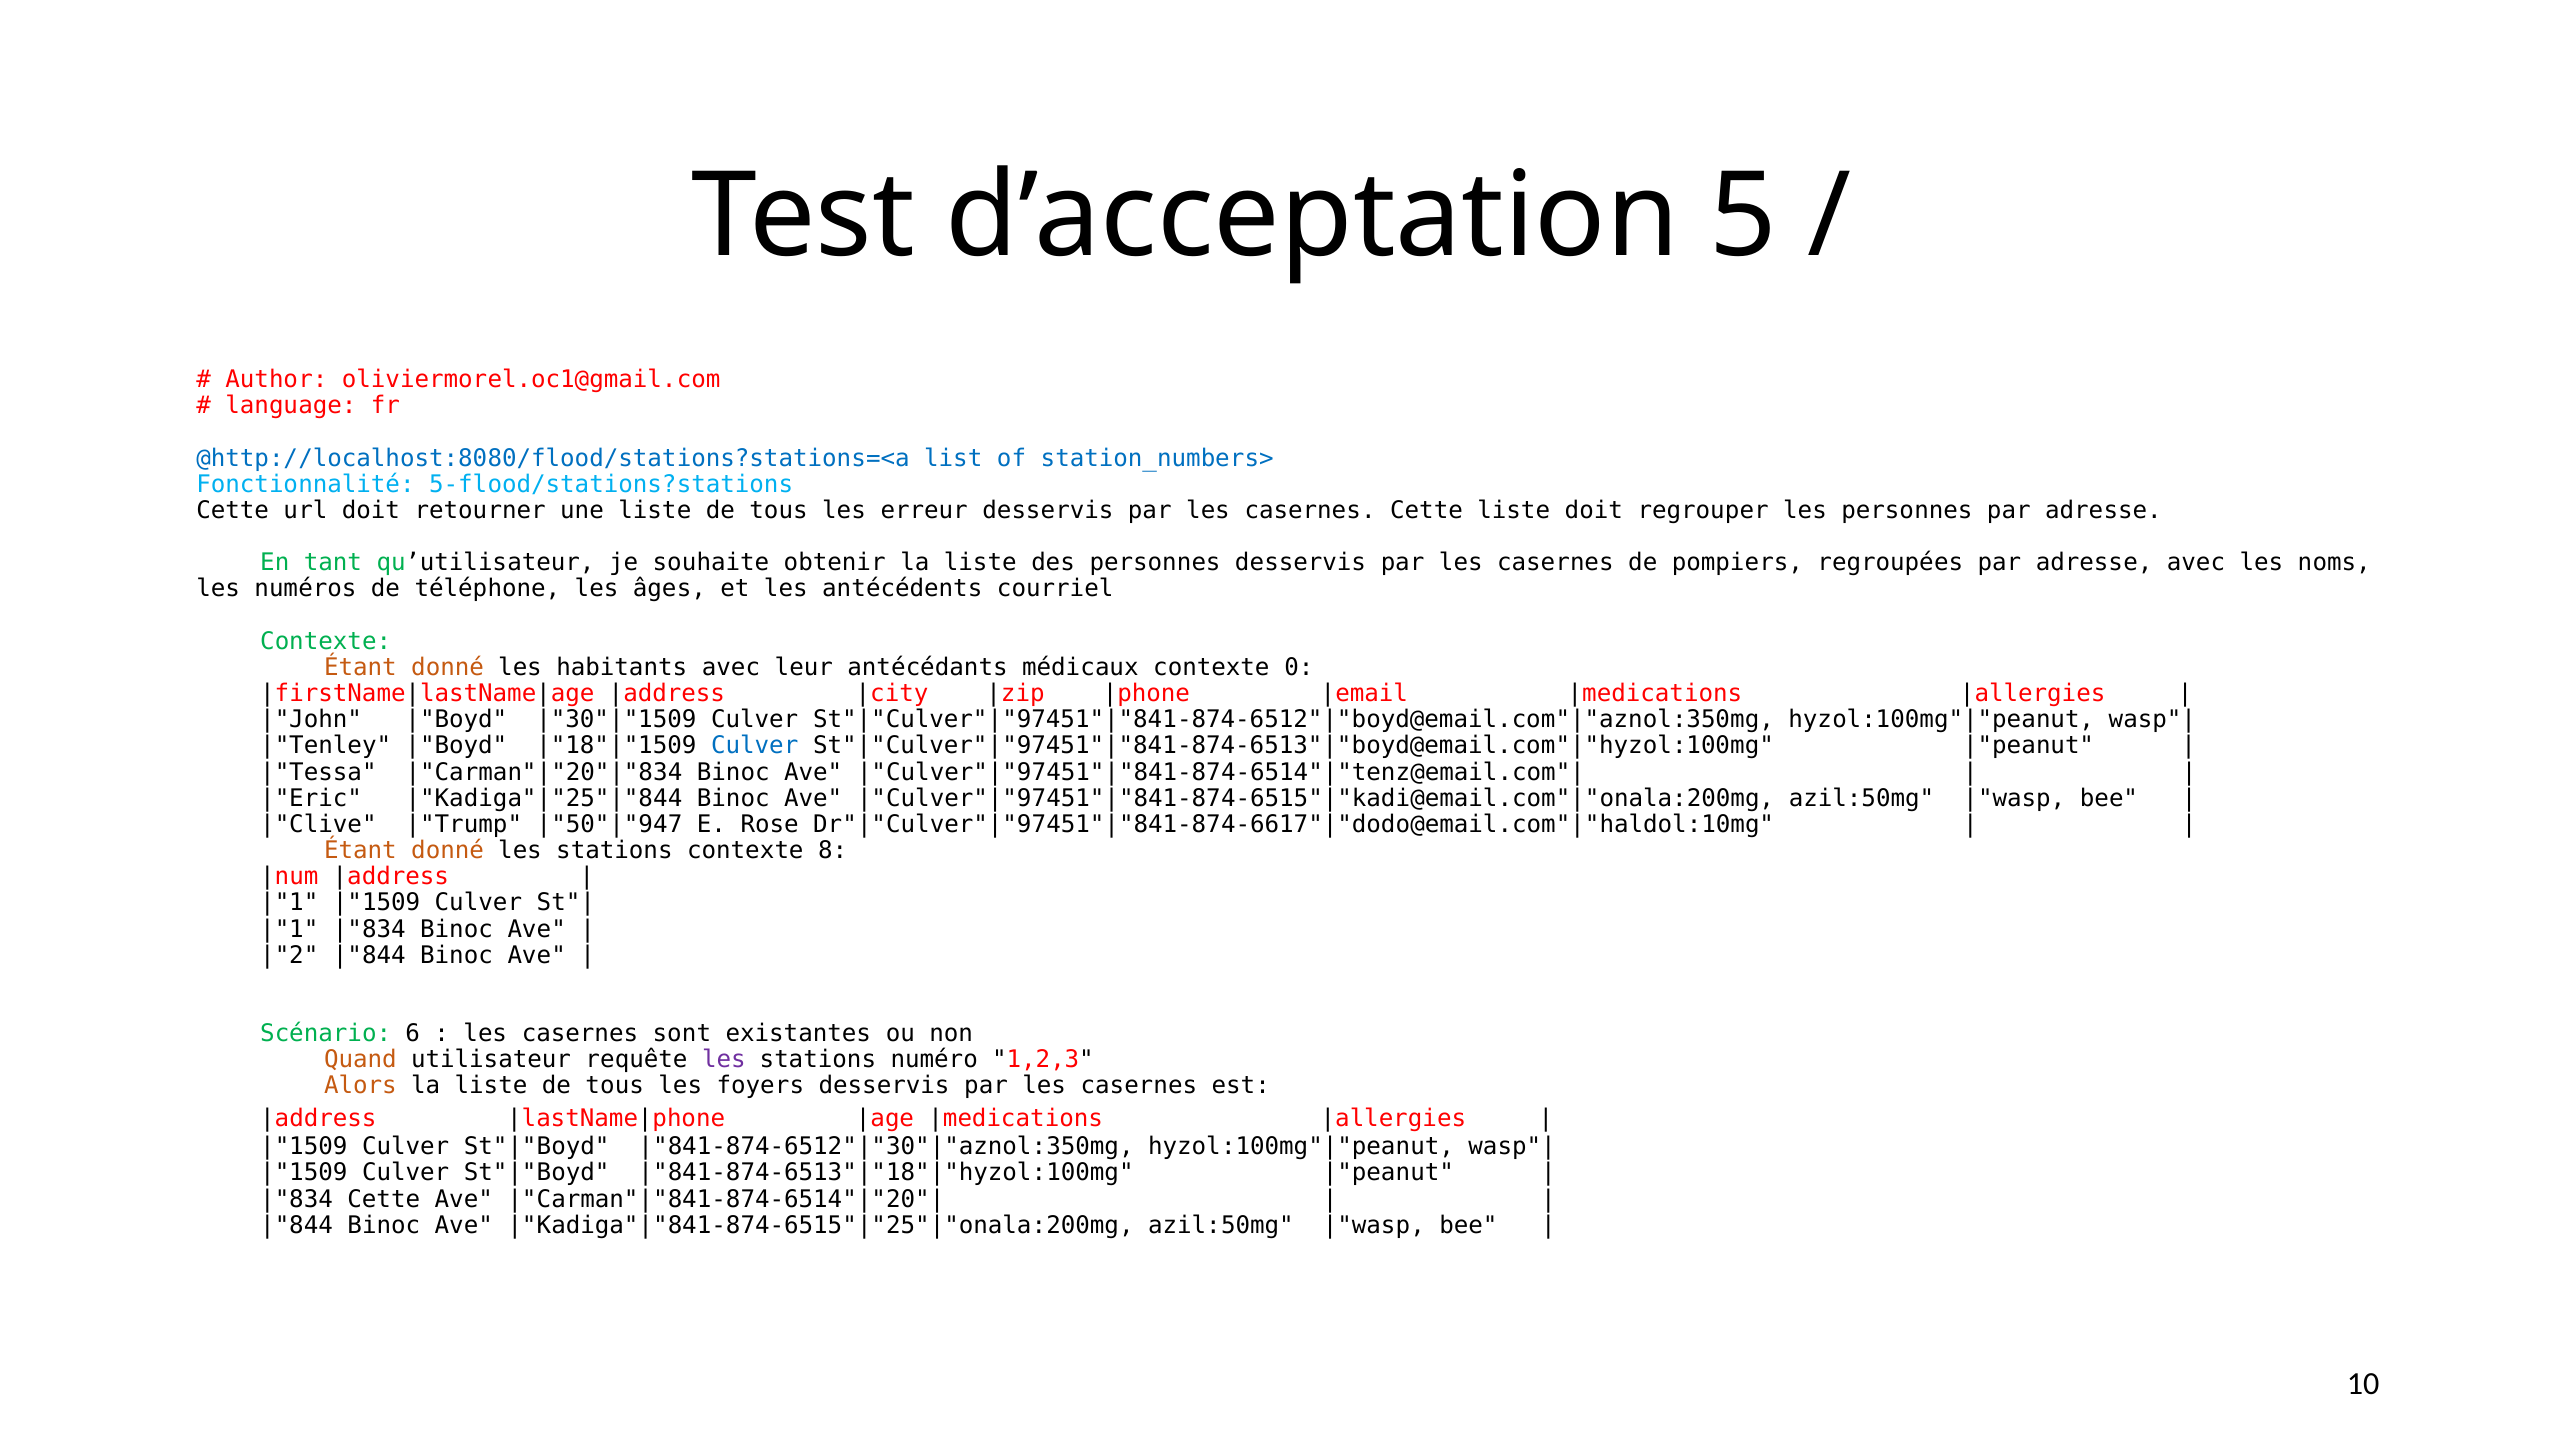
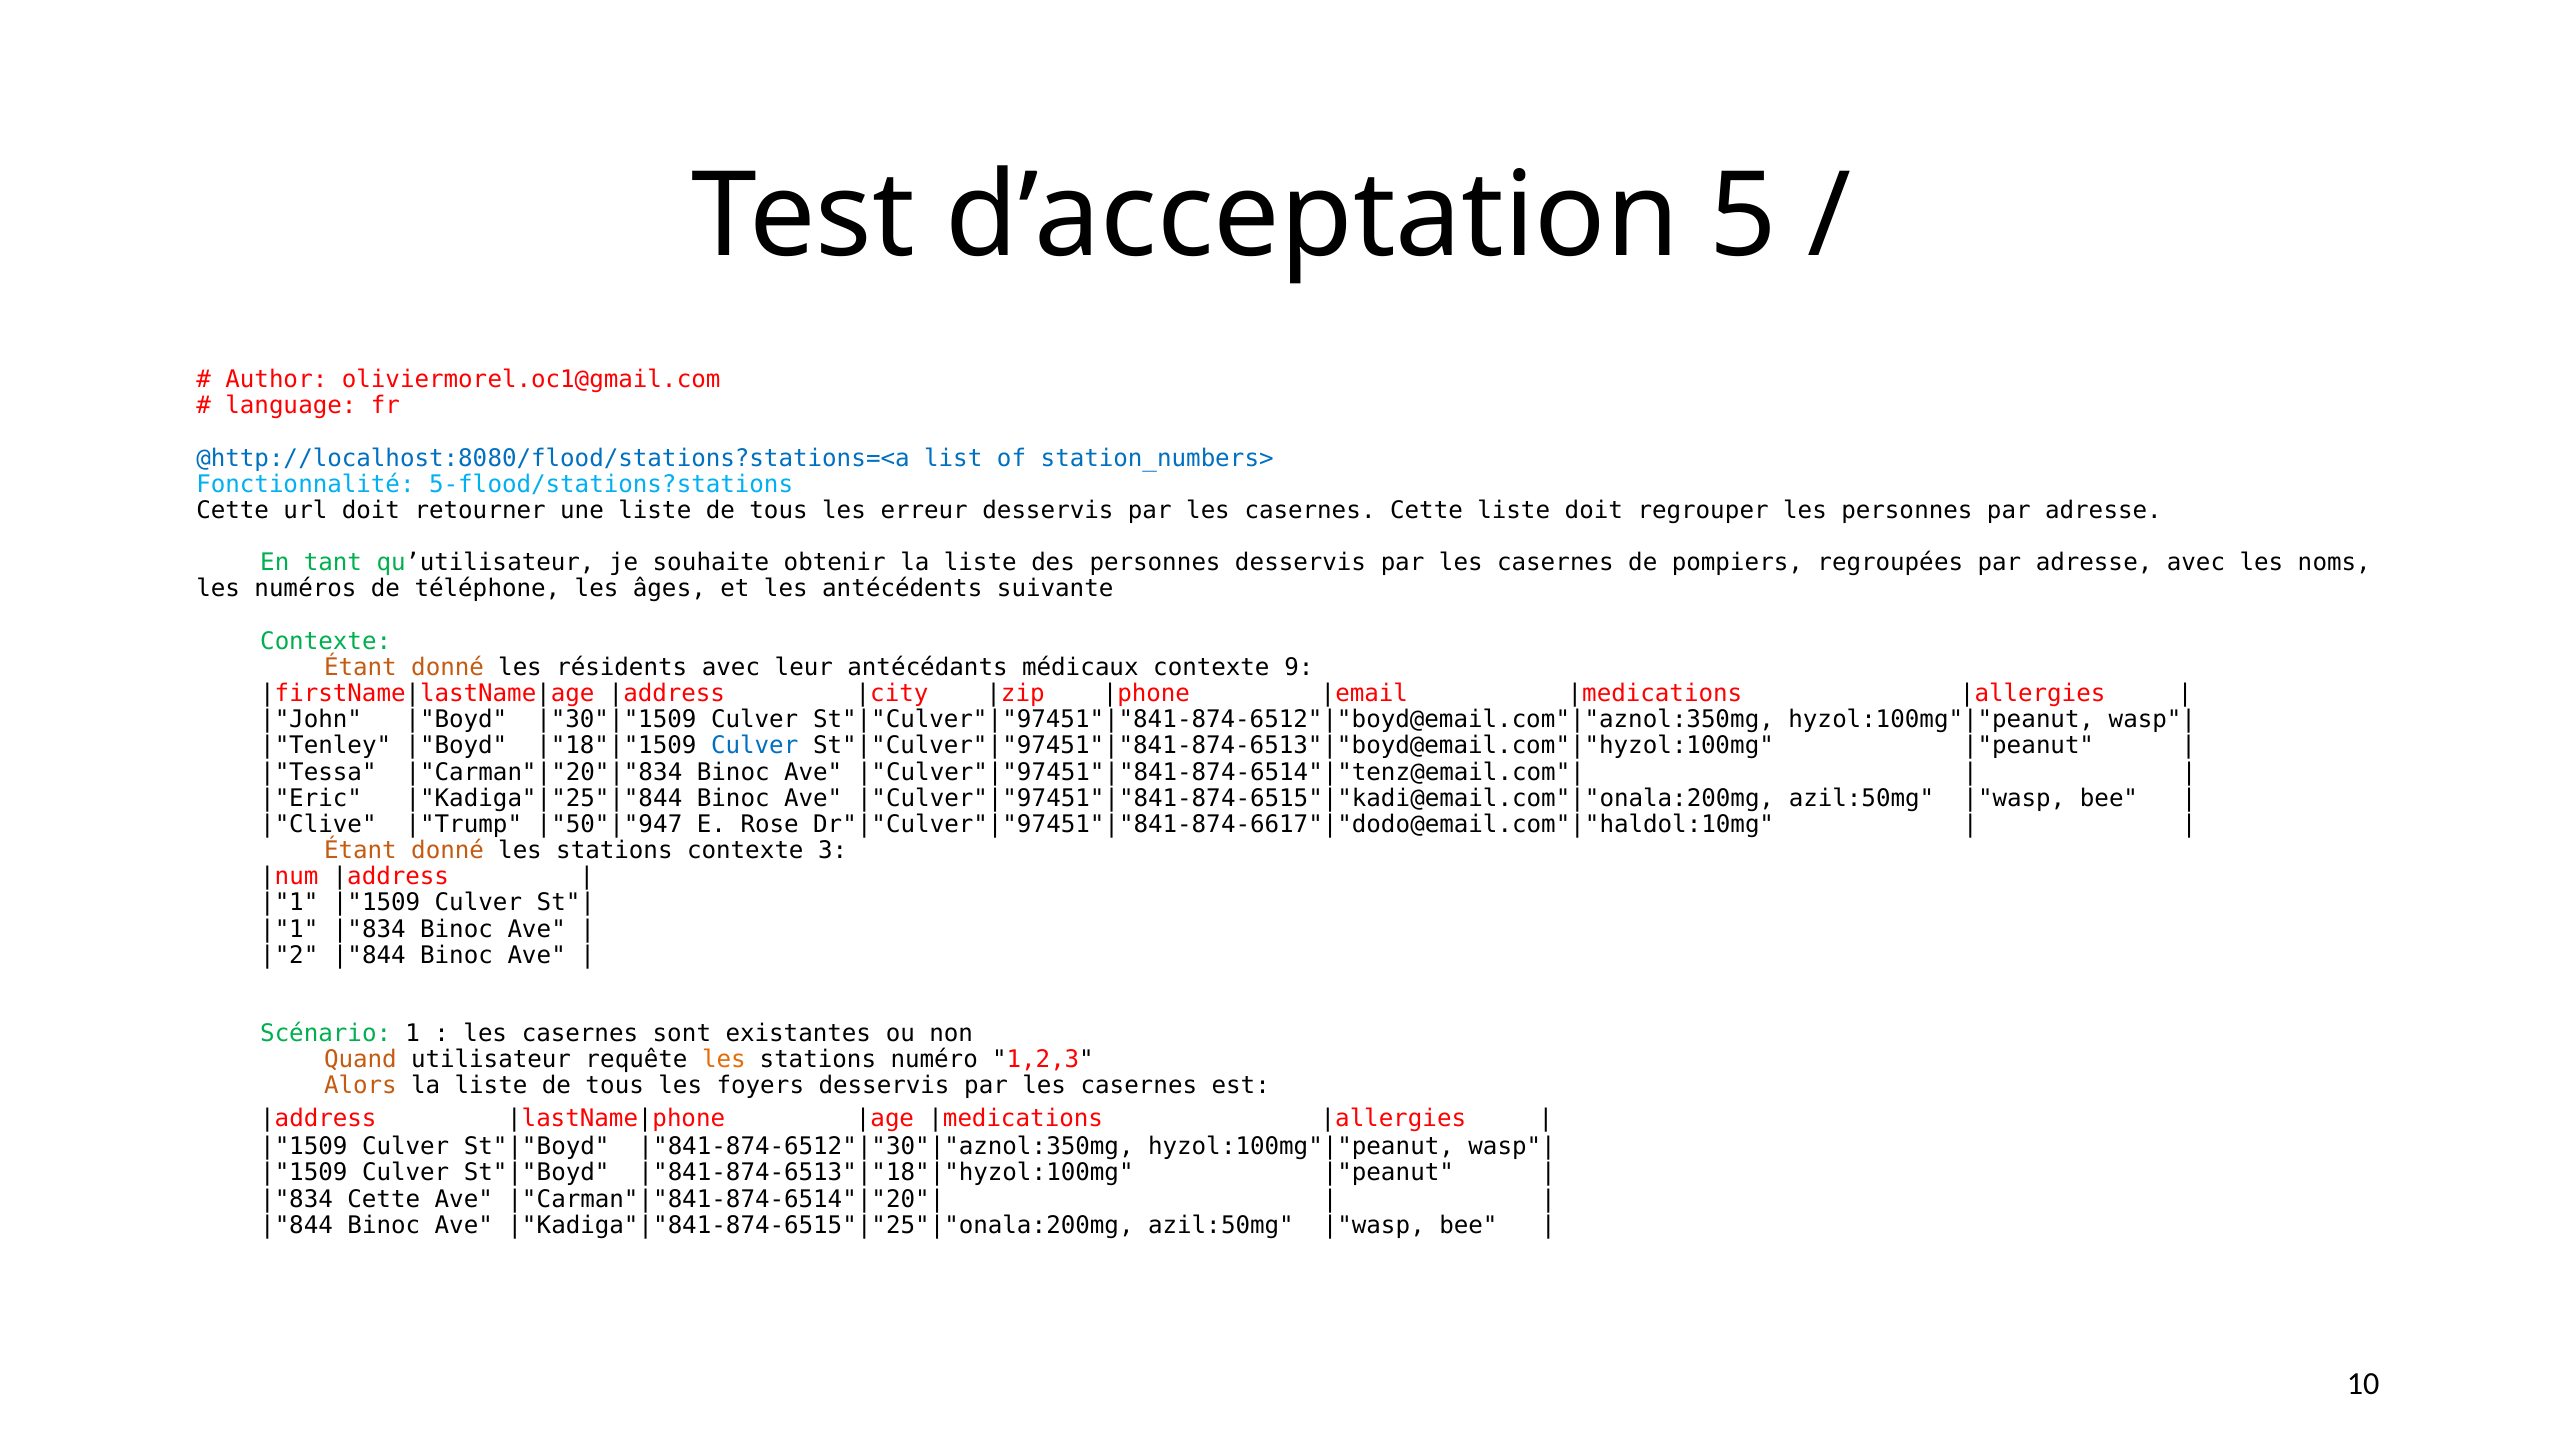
courriel: courriel -> suivante
habitants: habitants -> résidents
0: 0 -> 9
8: 8 -> 3
6: 6 -> 1
les at (724, 1060) colour: purple -> orange
